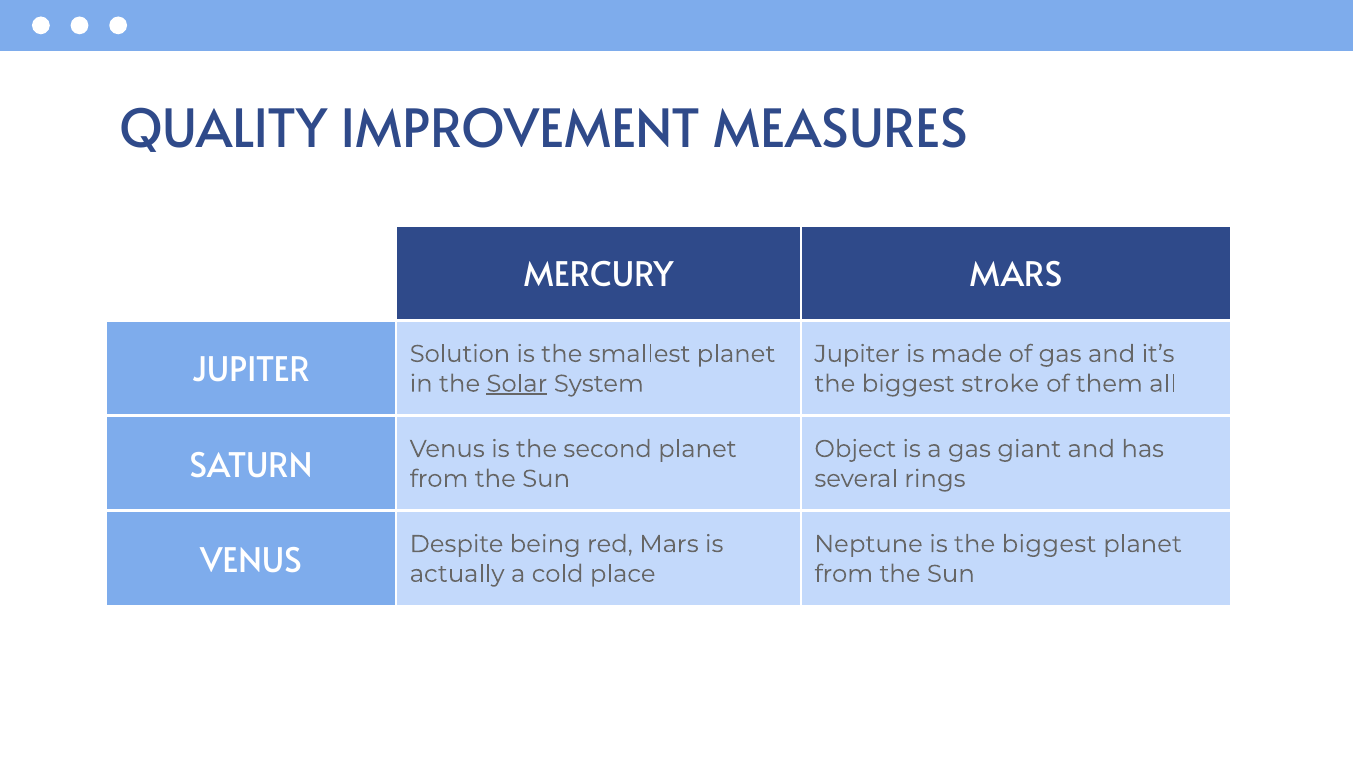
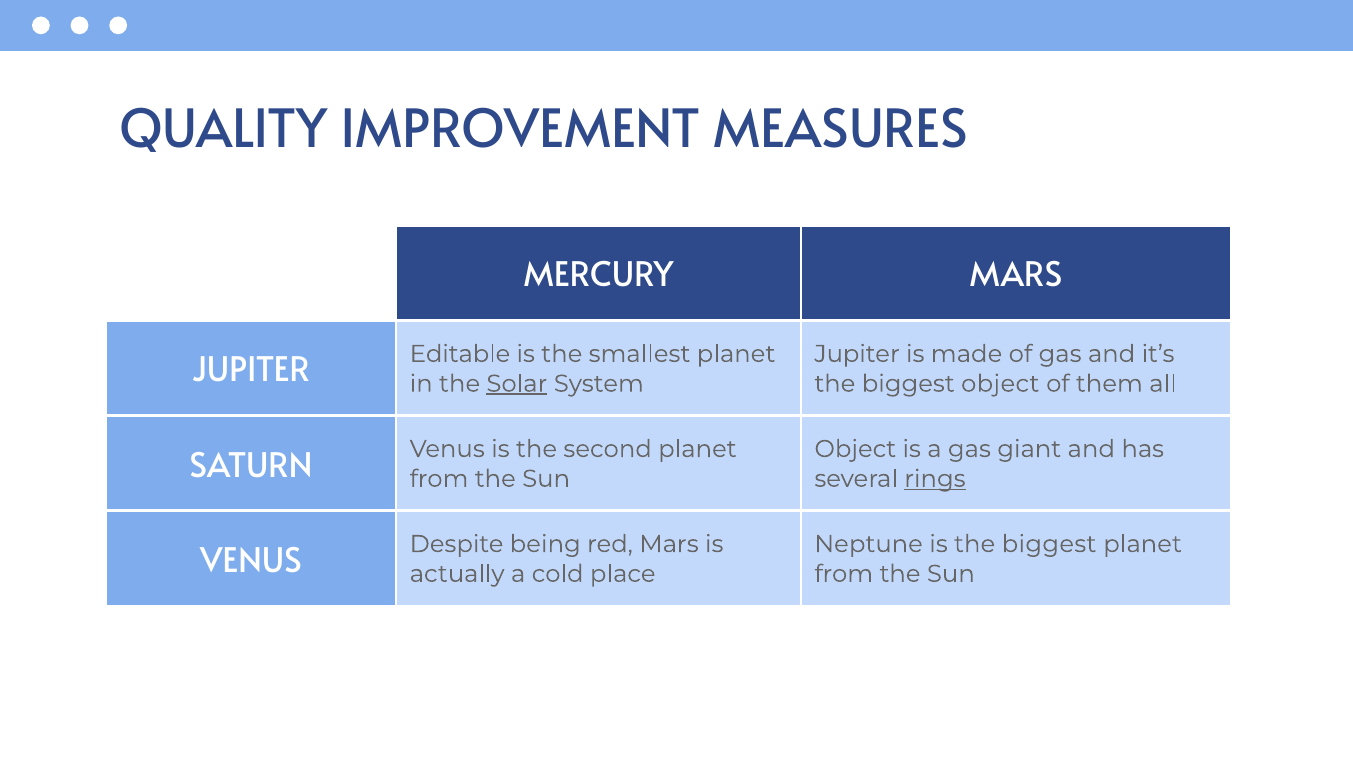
Solution: Solution -> Editable
biggest stroke: stroke -> object
rings underline: none -> present
